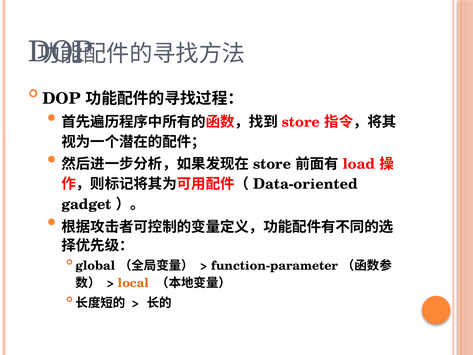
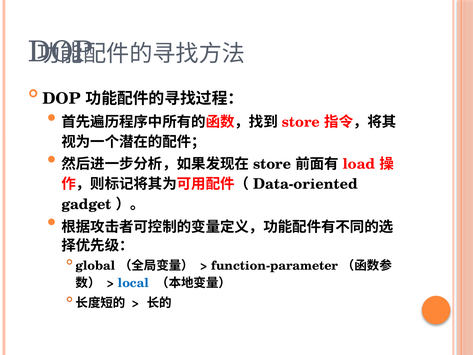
local colour: orange -> blue
